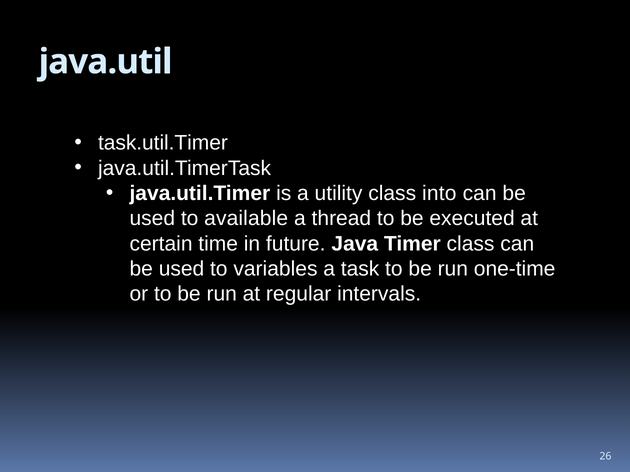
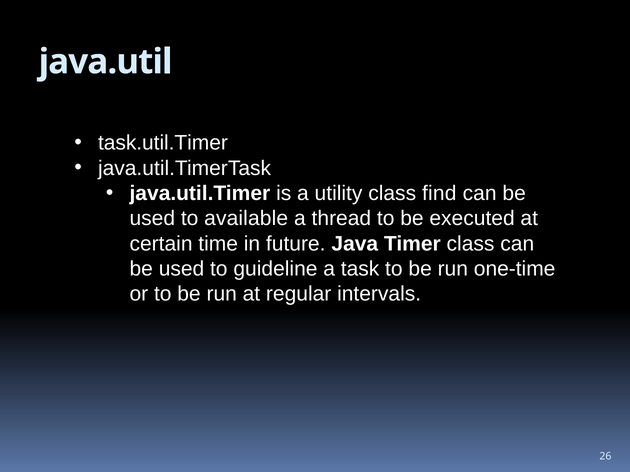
into: into -> find
variables: variables -> guideline
